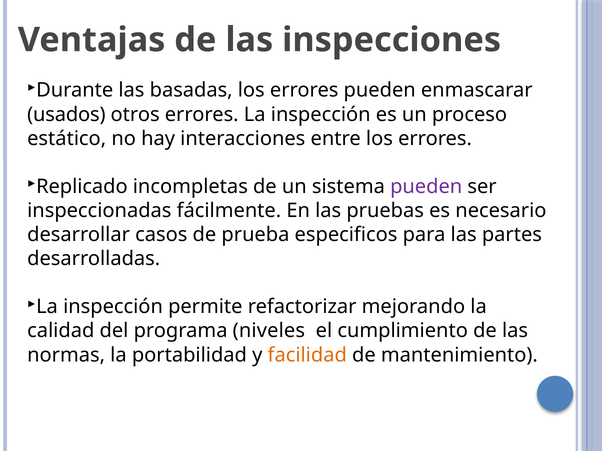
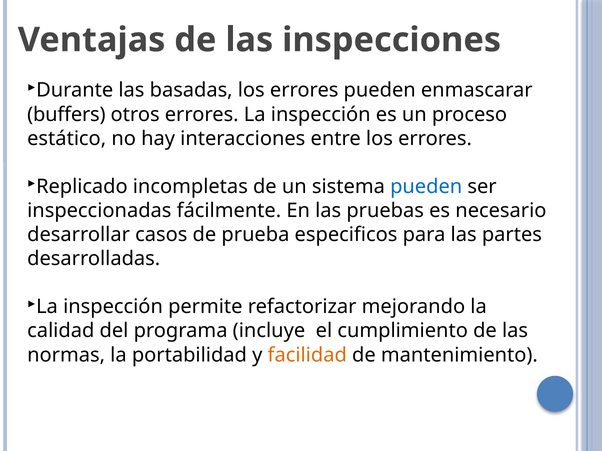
usados: usados -> buffers
pueden at (426, 187) colour: purple -> blue
niveles: niveles -> incluye
